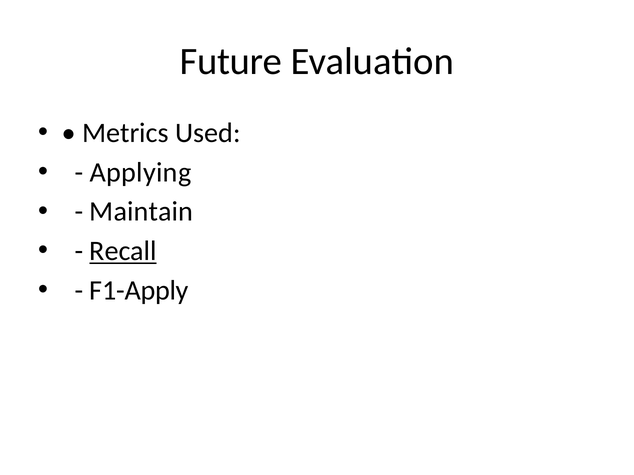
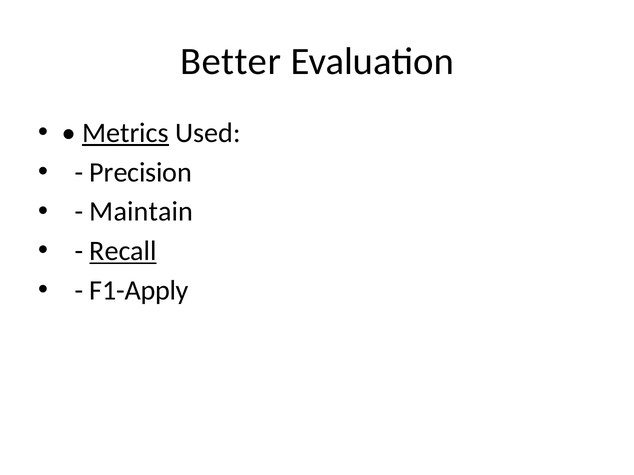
Future: Future -> Better
Metrics underline: none -> present
Applying: Applying -> Precision
